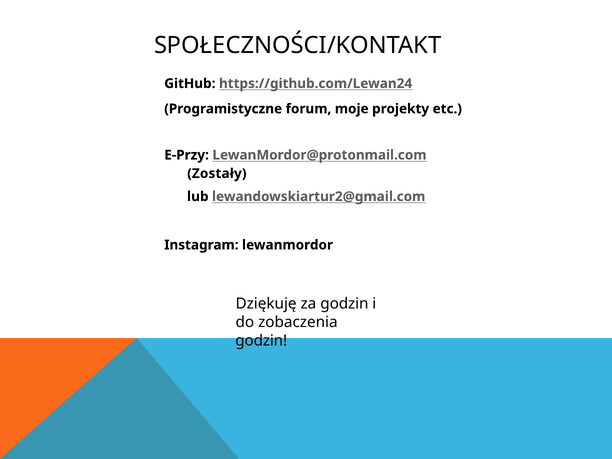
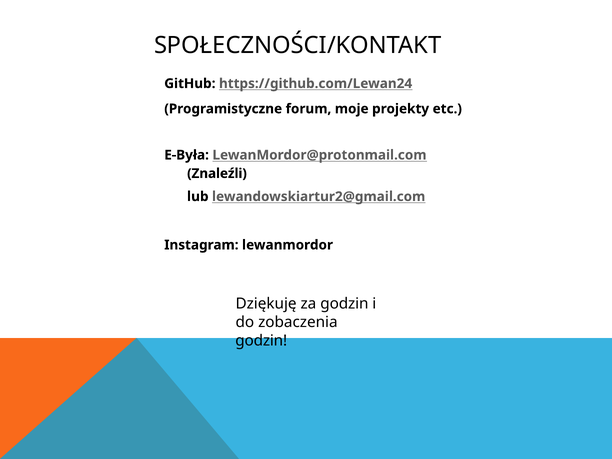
E-Przy: E-Przy -> E-Była
Zostały: Zostały -> Znaleźli
